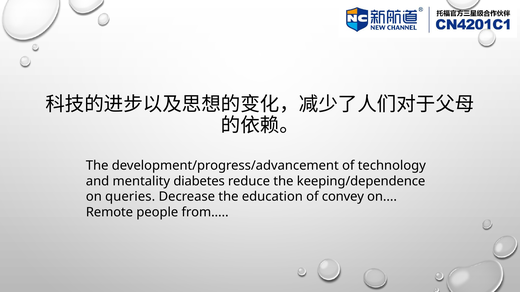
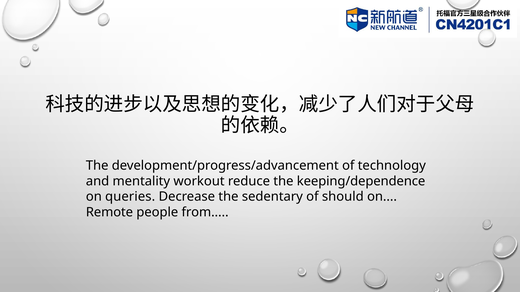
diabetes: diabetes -> workout
education: education -> sedentary
convey: convey -> should
